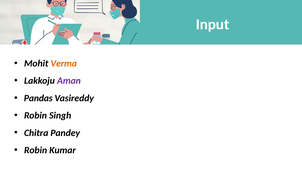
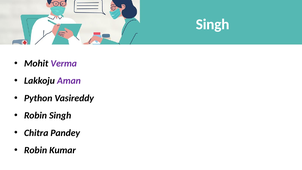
Input at (213, 24): Input -> Singh
Verma colour: orange -> purple
Pandas: Pandas -> Python
